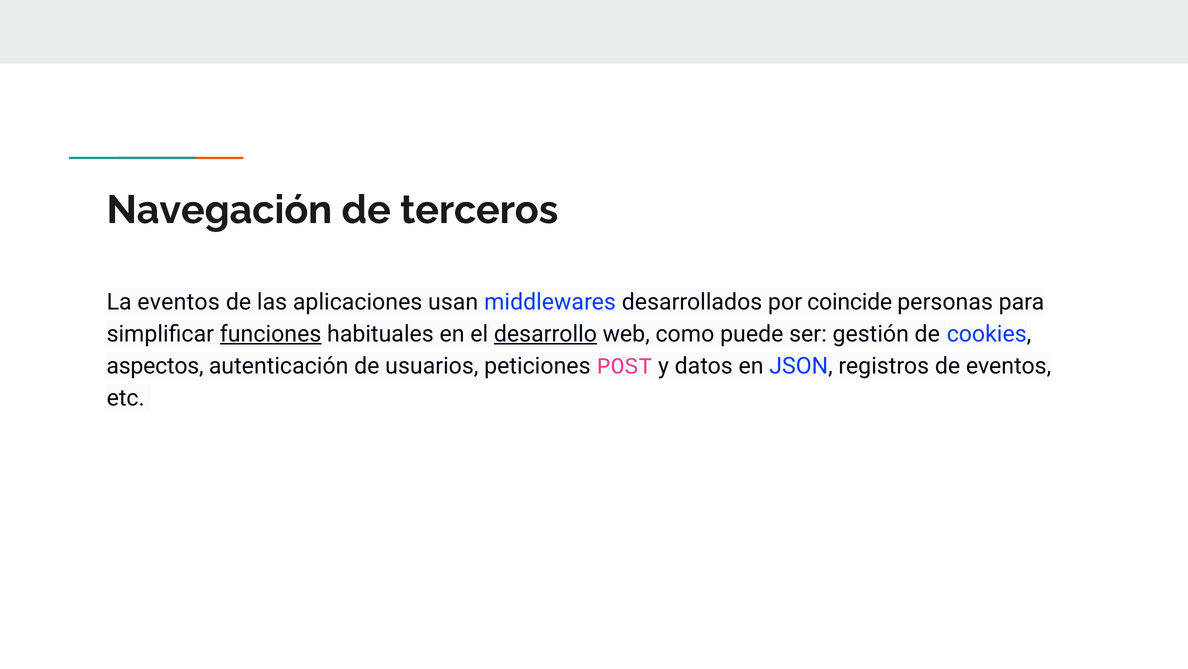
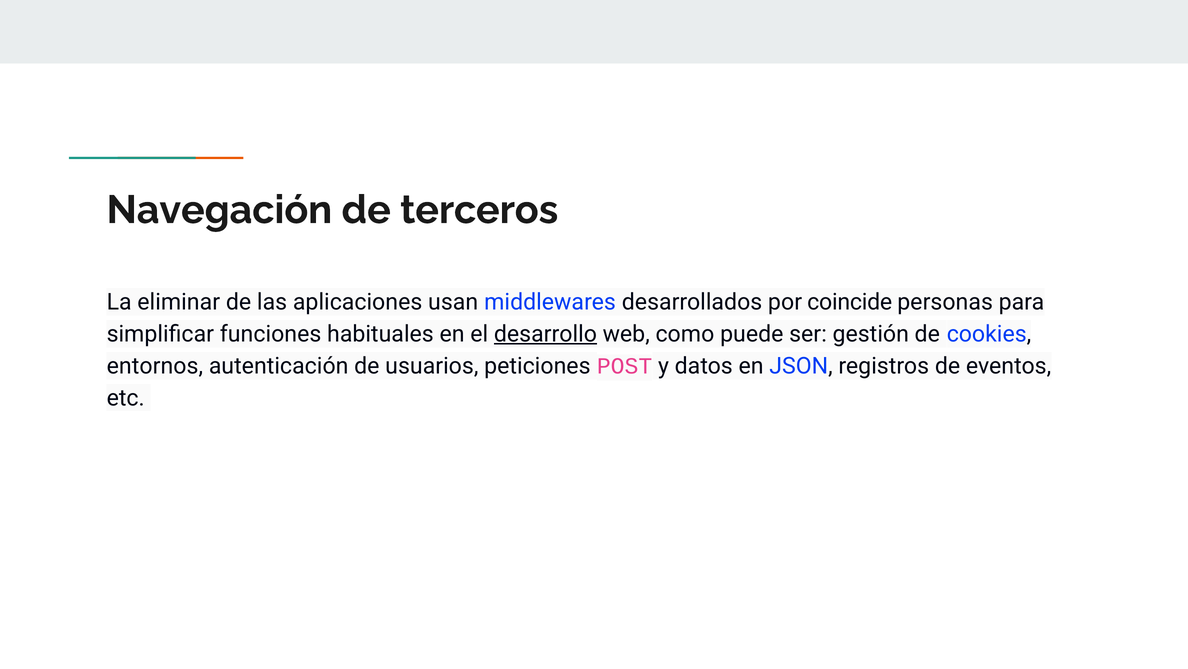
La eventos: eventos -> eliminar
funciones underline: present -> none
aspectos: aspectos -> entornos
